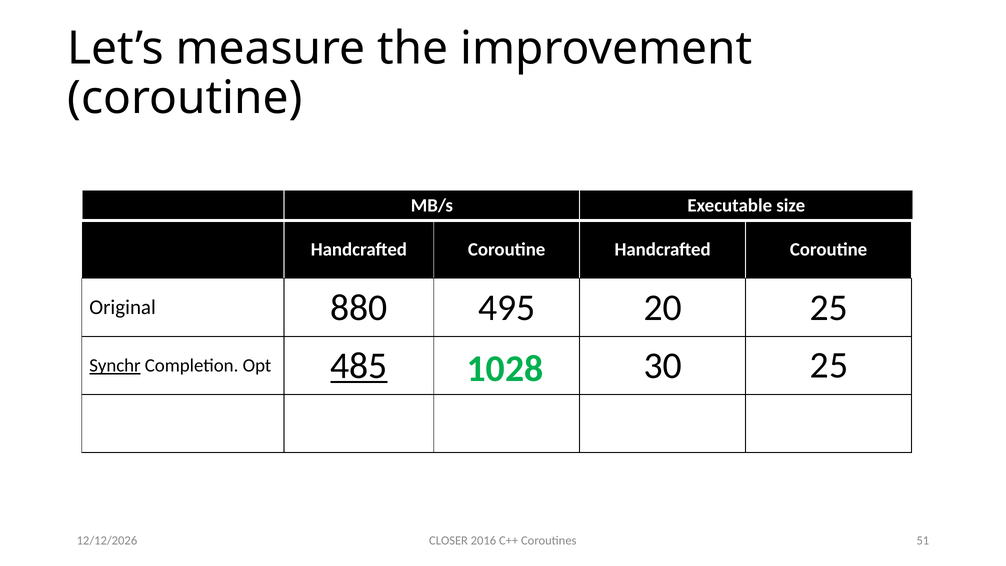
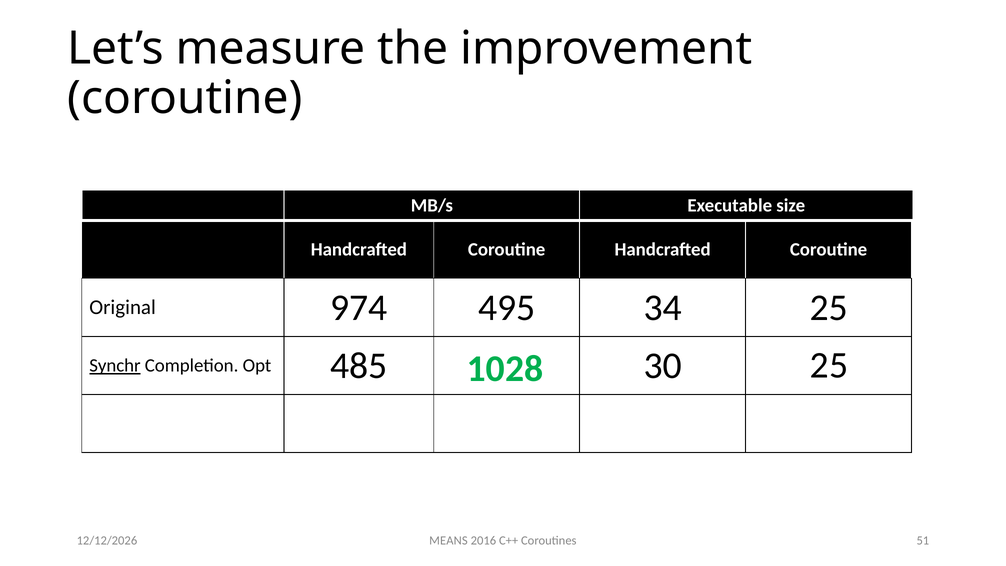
880: 880 -> 974
20: 20 -> 34
485 underline: present -> none
CLOSER: CLOSER -> MEANS
